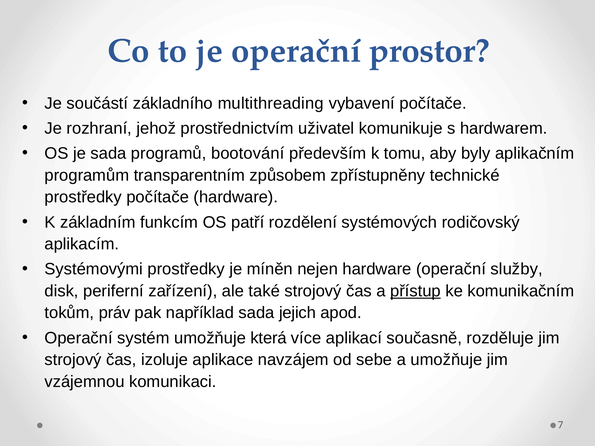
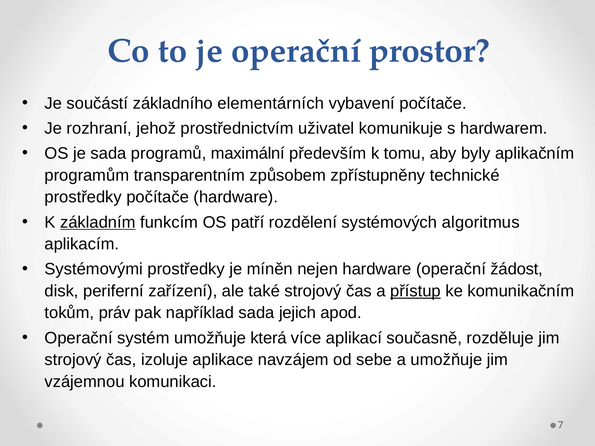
multithreading: multithreading -> elementárních
bootování: bootování -> maximální
základním underline: none -> present
rodičovský: rodičovský -> algoritmus
služby: služby -> žádost
